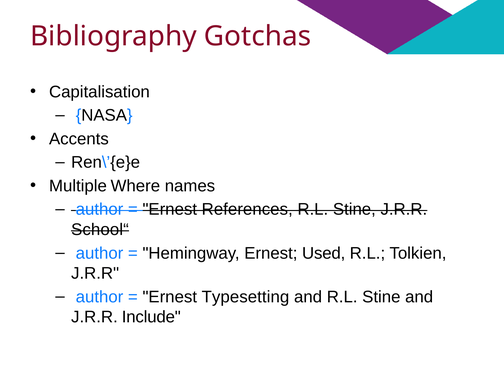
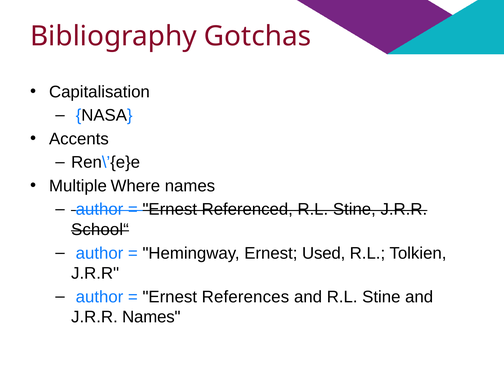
References: References -> Referenced
Typesetting: Typesetting -> References
J.R.R Include: Include -> Names
